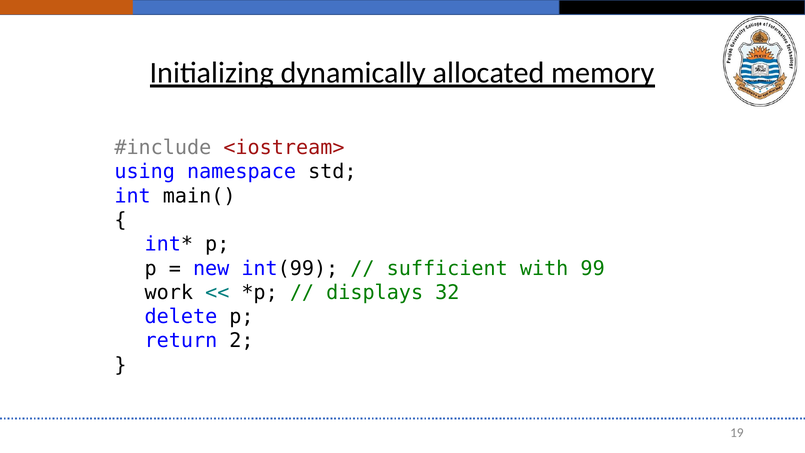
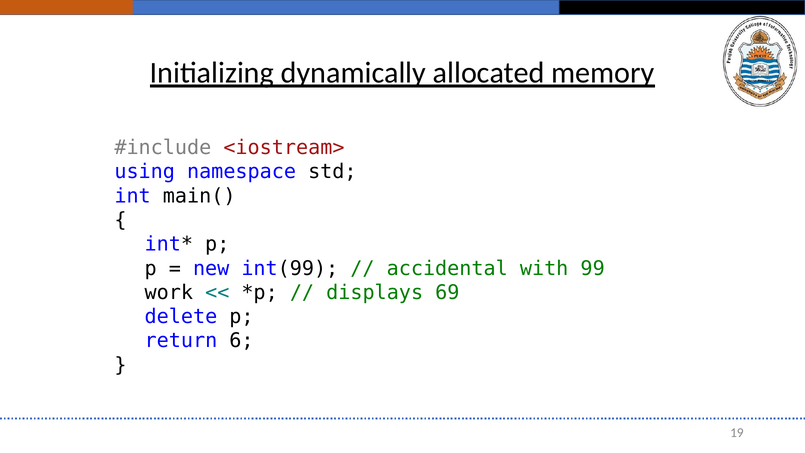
sufficient: sufficient -> accidental
32: 32 -> 69
2: 2 -> 6
